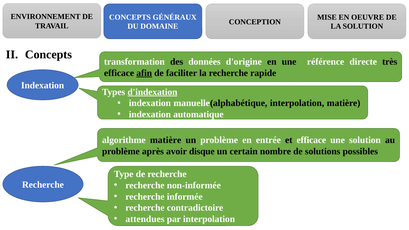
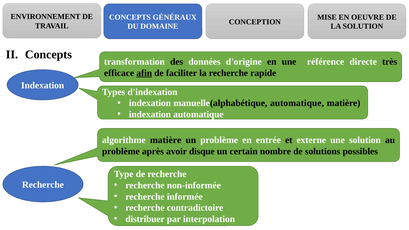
d'indexation underline: present -> none
manuelle(alphabétique interpolation: interpolation -> automatique
et efficace: efficace -> externe
attendues: attendues -> distribuer
